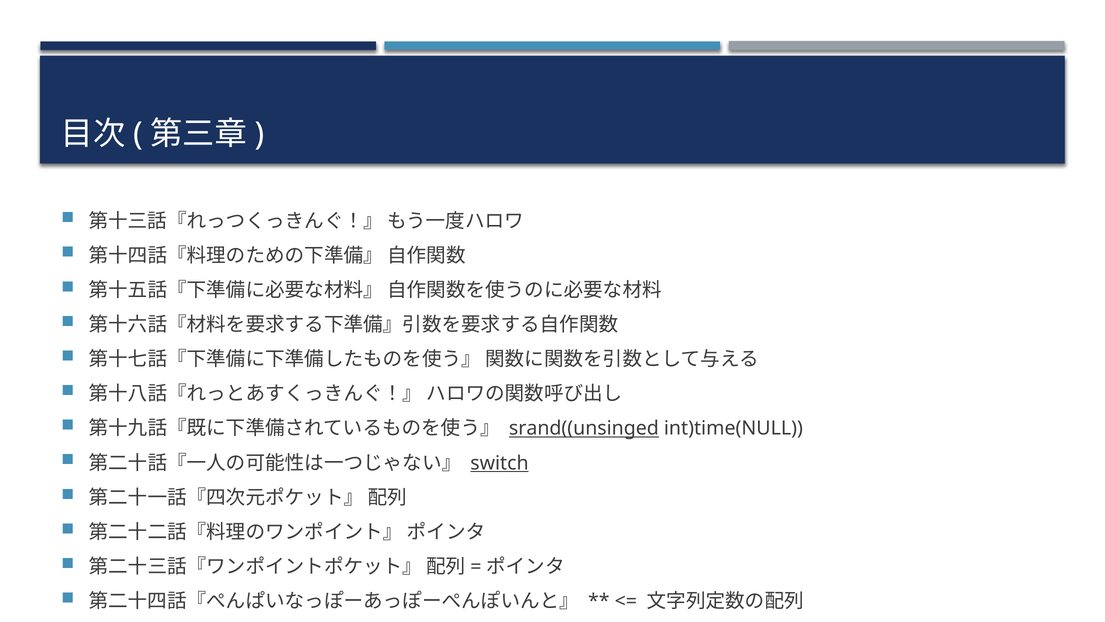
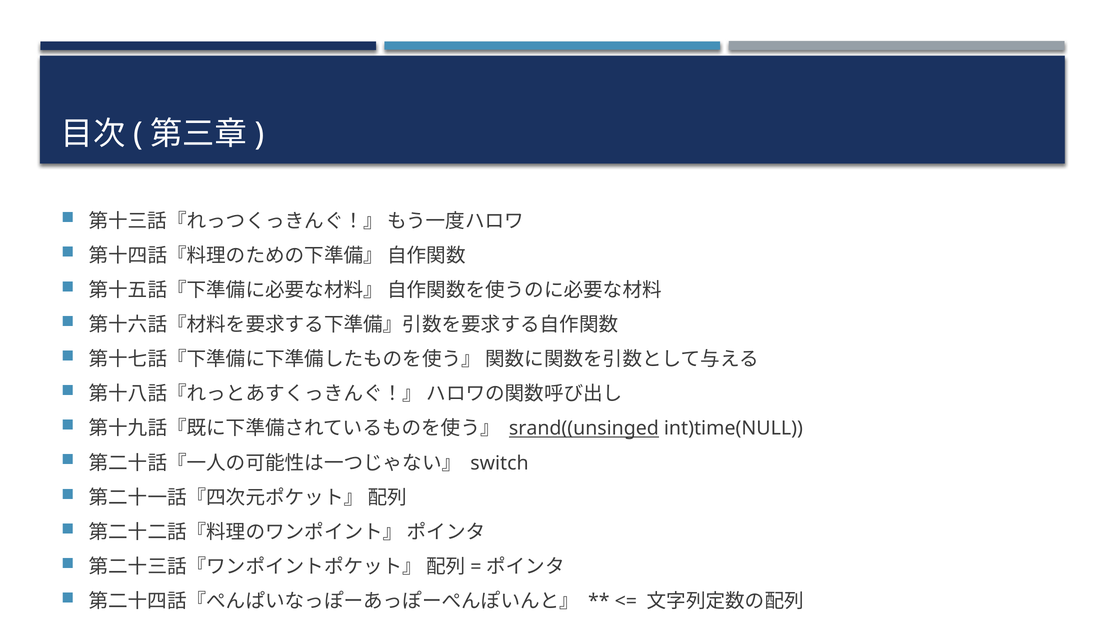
switch underline: present -> none
